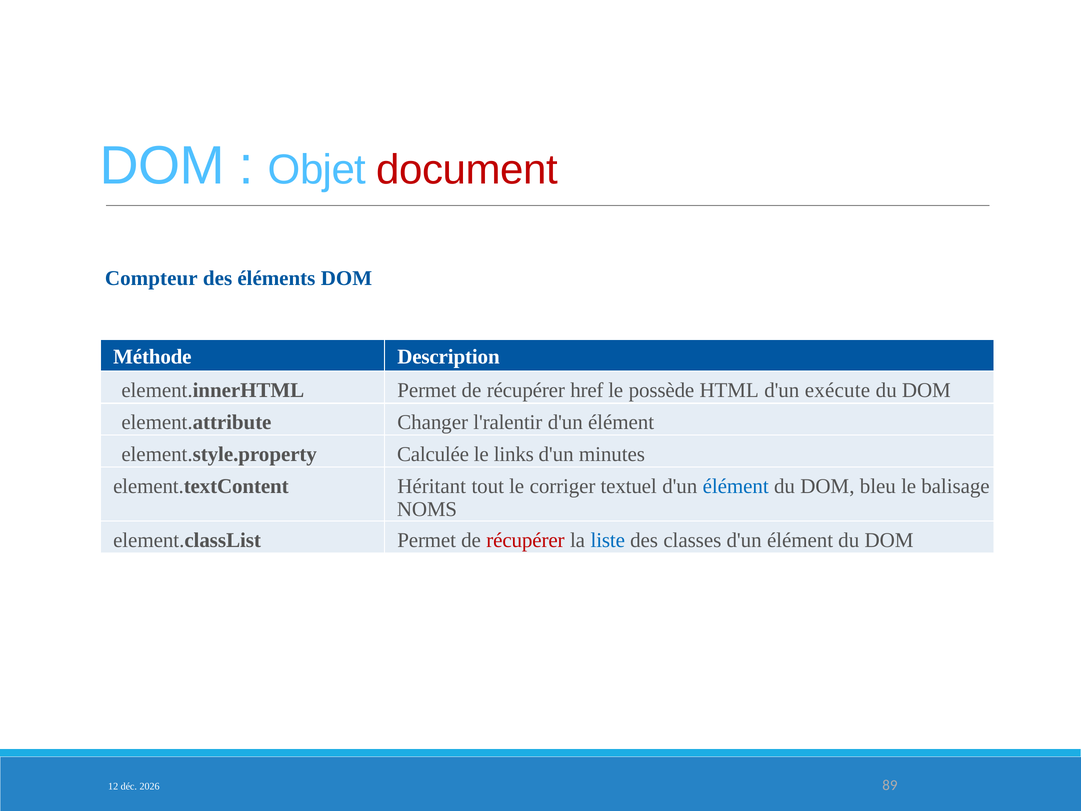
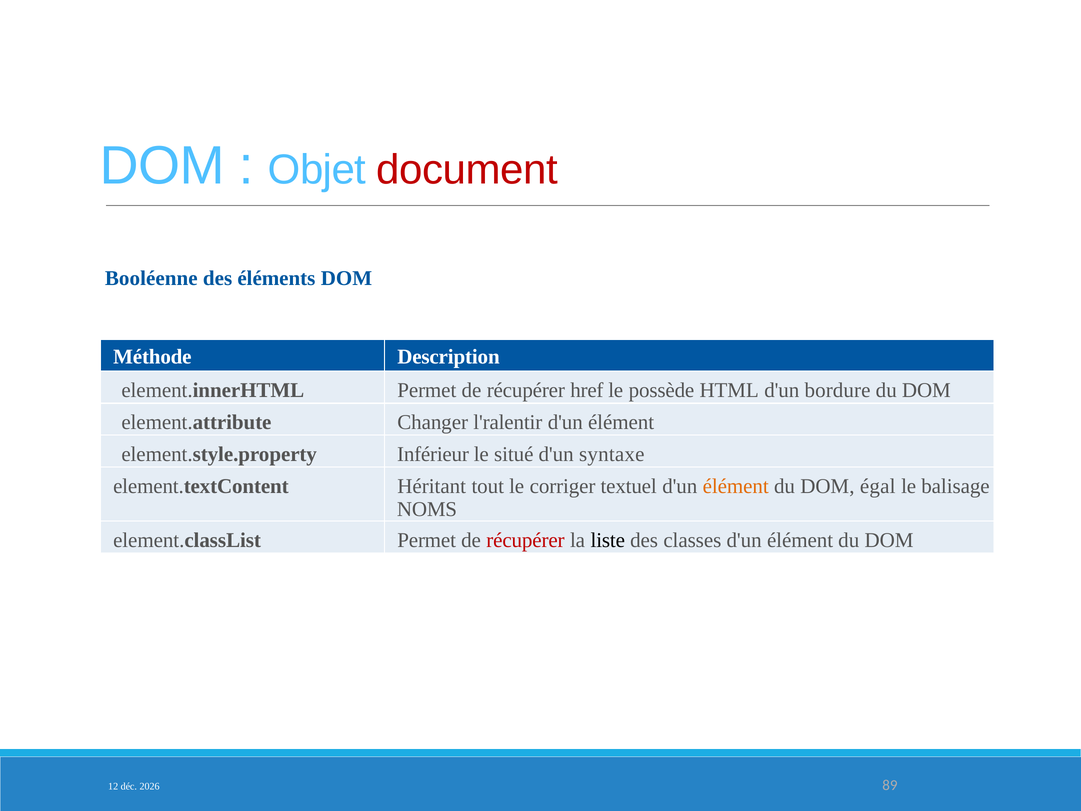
Compteur: Compteur -> Booléenne
exécute: exécute -> bordure
Calculée: Calculée -> Inférieur
links: links -> situé
minutes: minutes -> syntaxe
élément at (736, 486) colour: blue -> orange
bleu: bleu -> égal
liste colour: blue -> black
